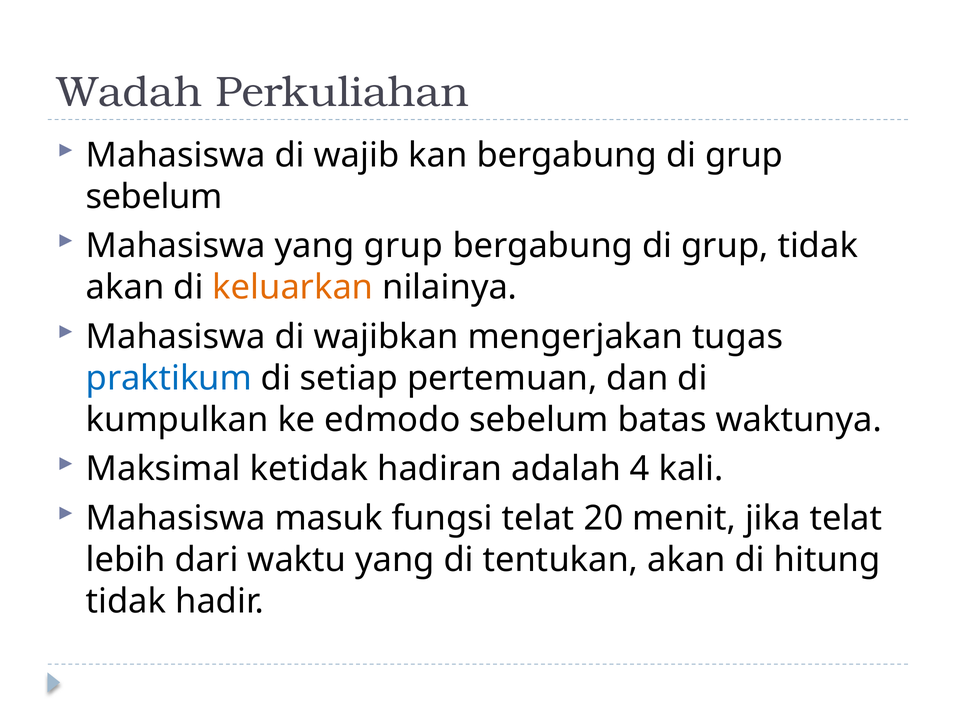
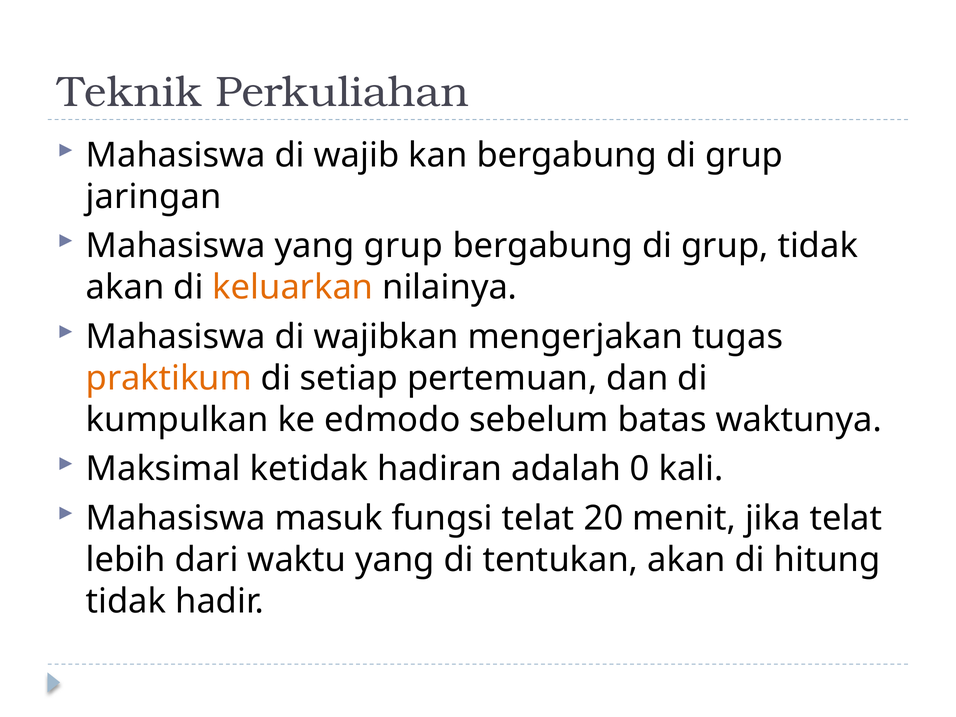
Wadah: Wadah -> Teknik
sebelum at (154, 197): sebelum -> jaringan
praktikum colour: blue -> orange
4: 4 -> 0
